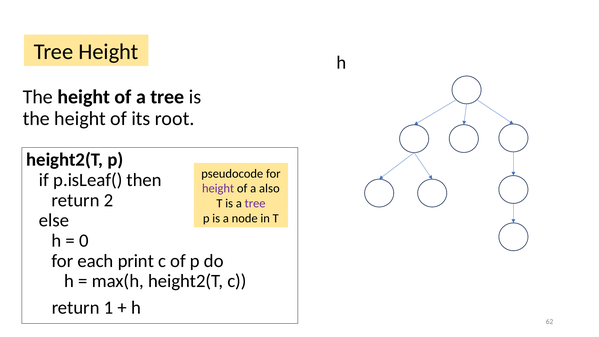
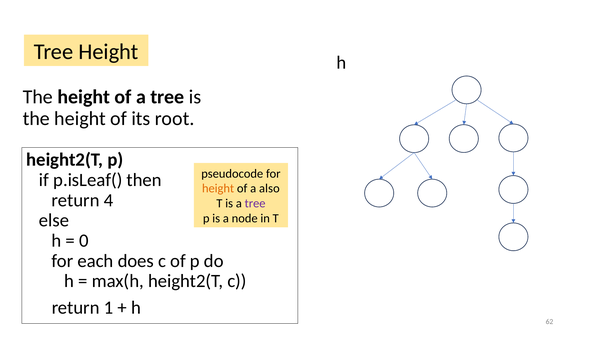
height at (218, 189) colour: purple -> orange
2: 2 -> 4
print: print -> does
